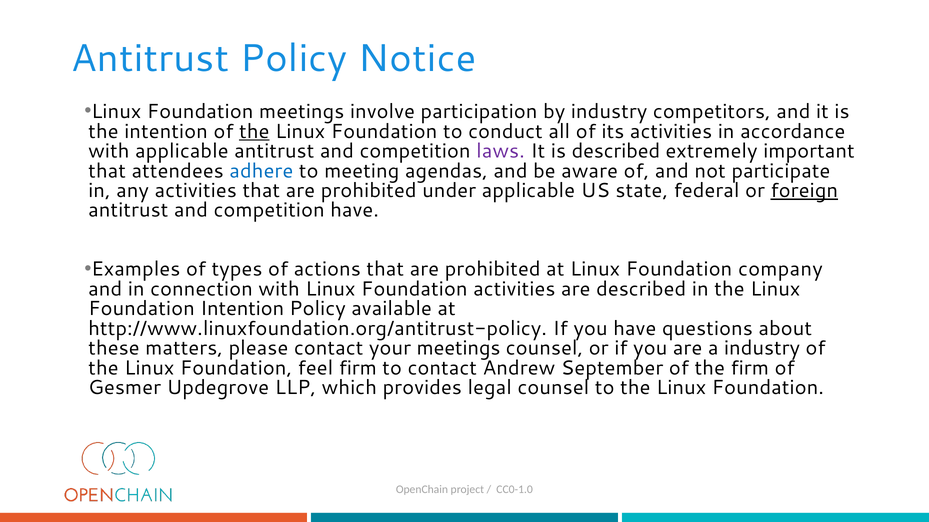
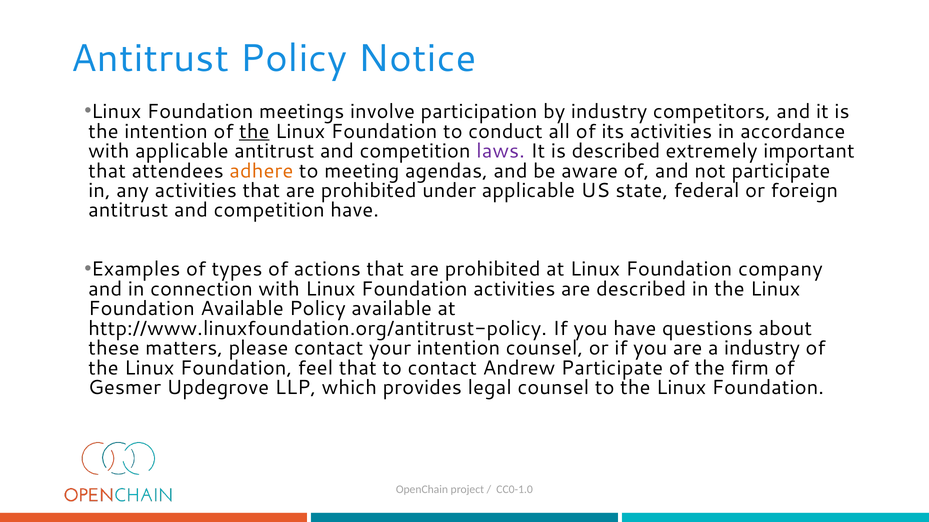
adhere colour: blue -> orange
foreign underline: present -> none
Foundation Intention: Intention -> Available
your meetings: meetings -> intention
feel firm: firm -> that
Andrew September: September -> Participate
